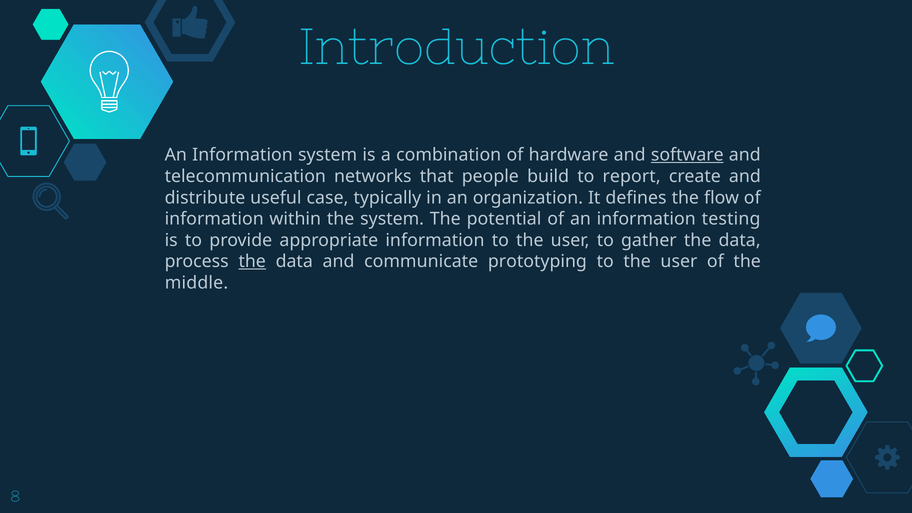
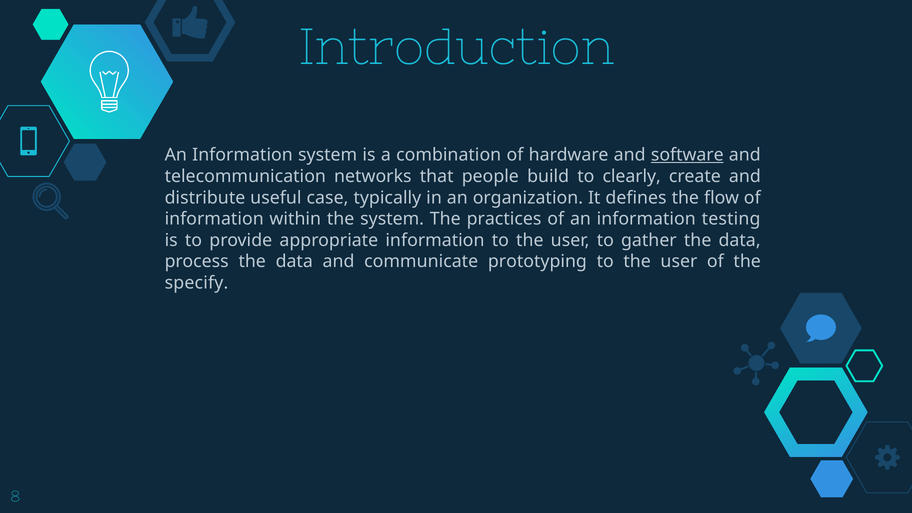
report: report -> clearly
potential: potential -> practices
the at (252, 262) underline: present -> none
middle: middle -> specify
